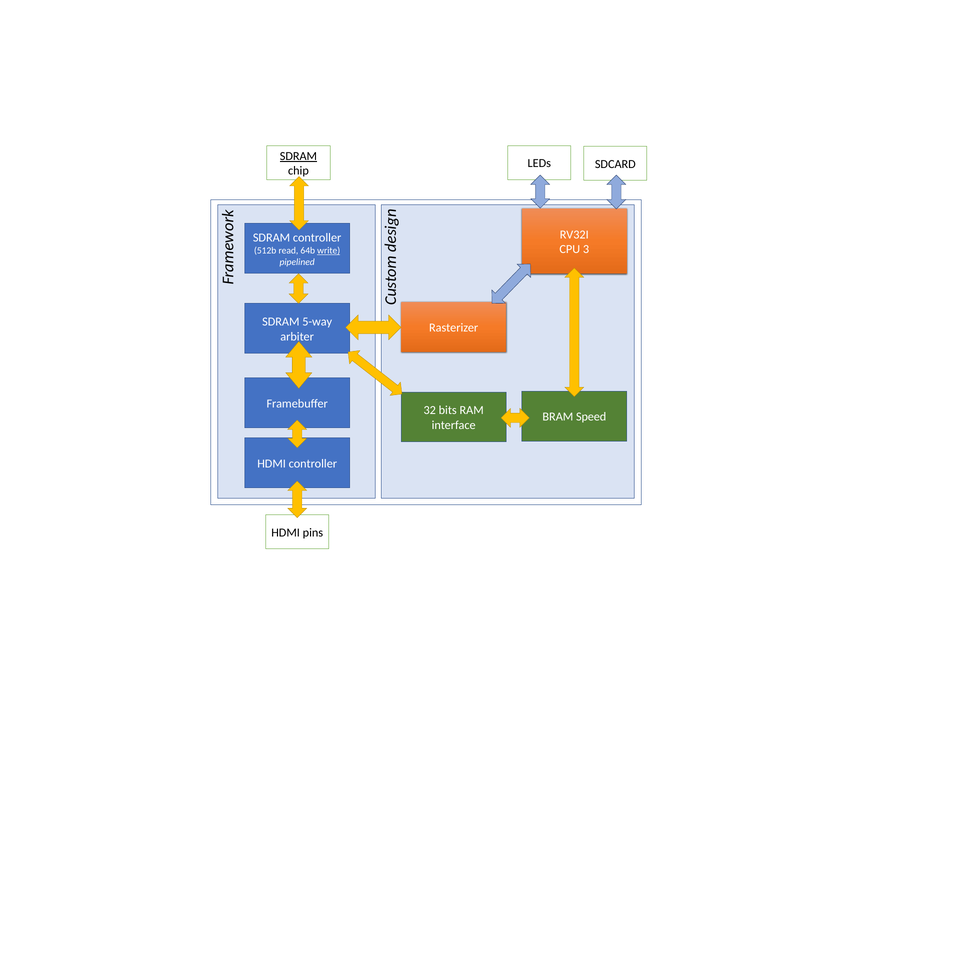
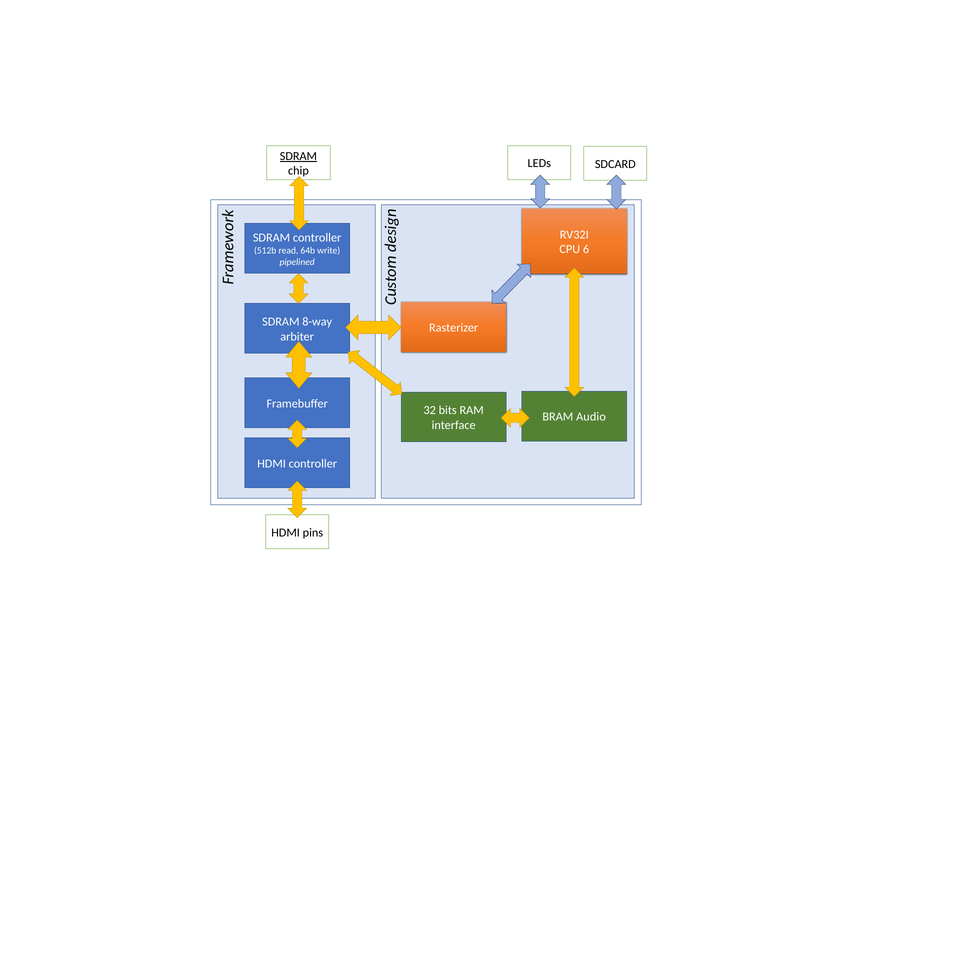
3: 3 -> 6
write underline: present -> none
5-way: 5-way -> 8-way
Speed: Speed -> Audio
